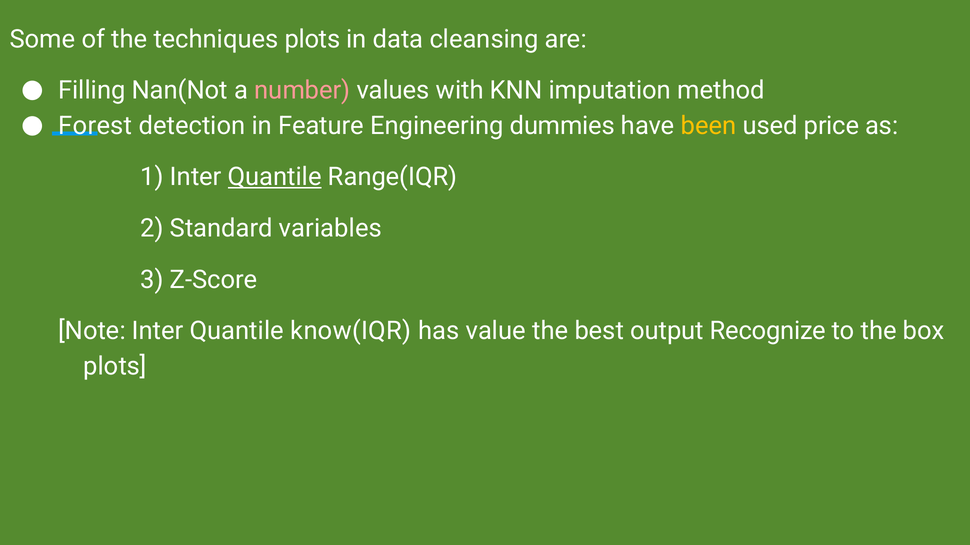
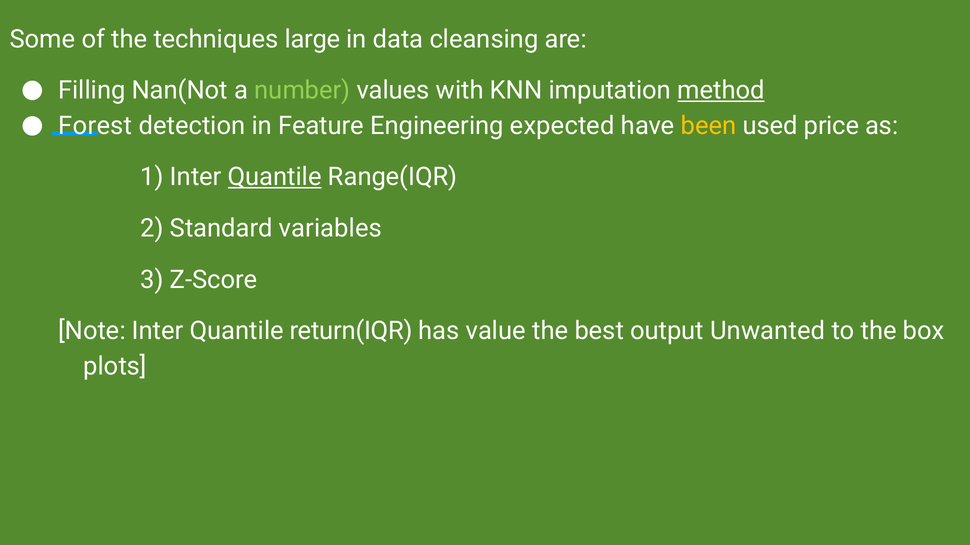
techniques plots: plots -> large
number colour: pink -> light green
method underline: none -> present
dummies: dummies -> expected
know(IQR: know(IQR -> return(IQR
Recognize: Recognize -> Unwanted
